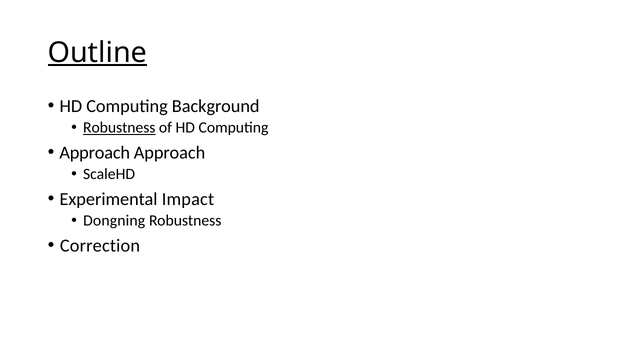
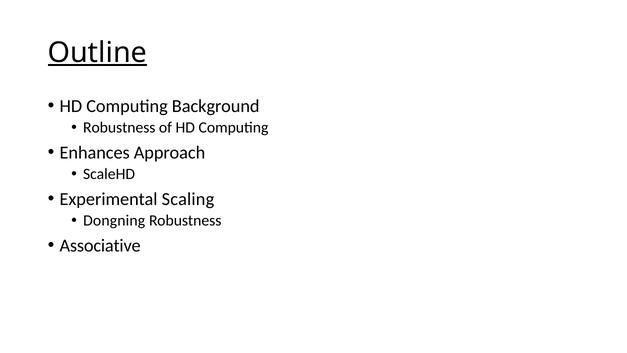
Robustness at (119, 128) underline: present -> none
Approach at (95, 152): Approach -> Enhances
Impact: Impact -> Scaling
Correction: Correction -> Associative
